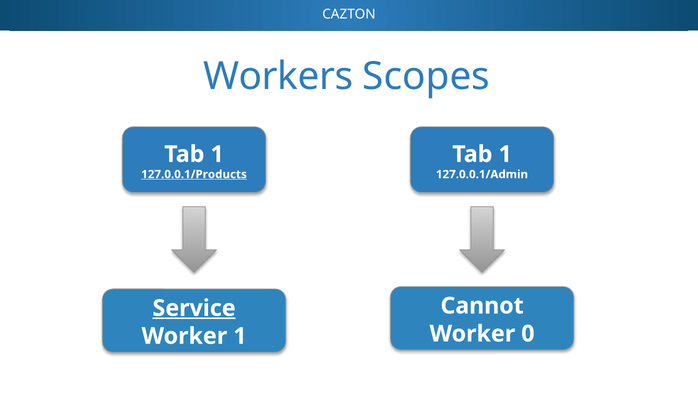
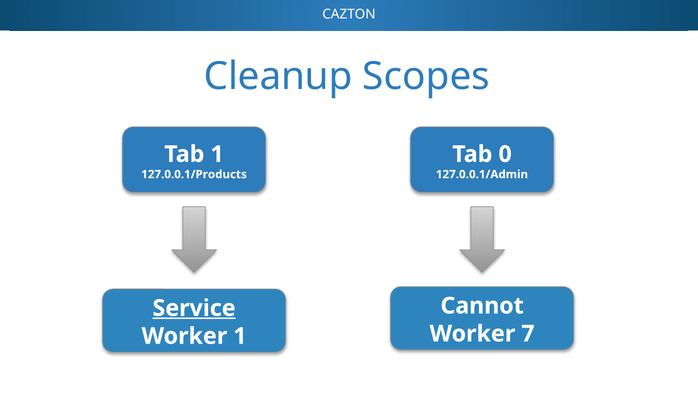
Workers: Workers -> Cleanup
1 at (505, 154): 1 -> 0
127.0.0.1/Products underline: present -> none
0: 0 -> 7
